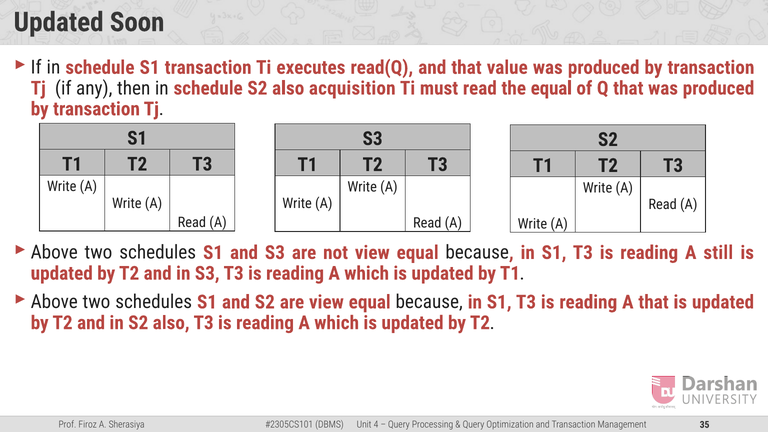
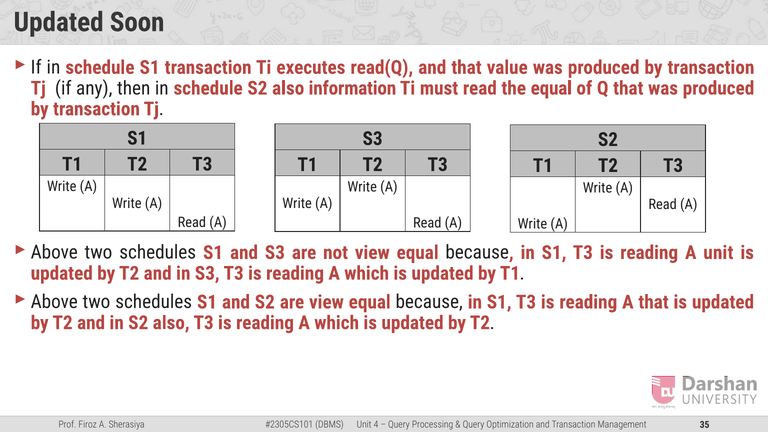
acquisition: acquisition -> information
A still: still -> unit
